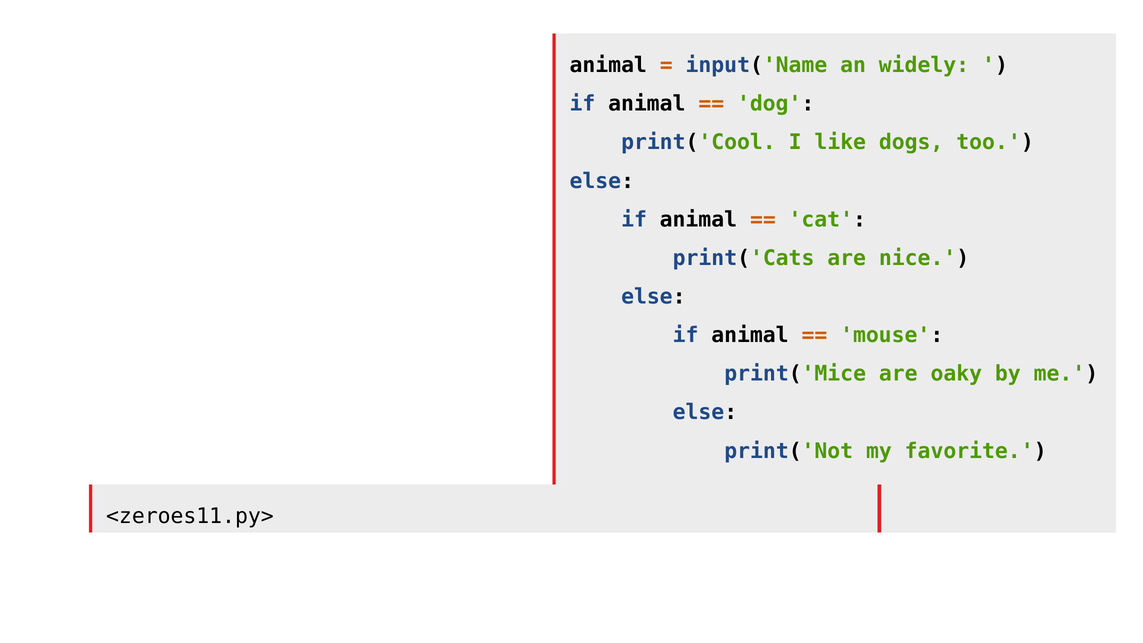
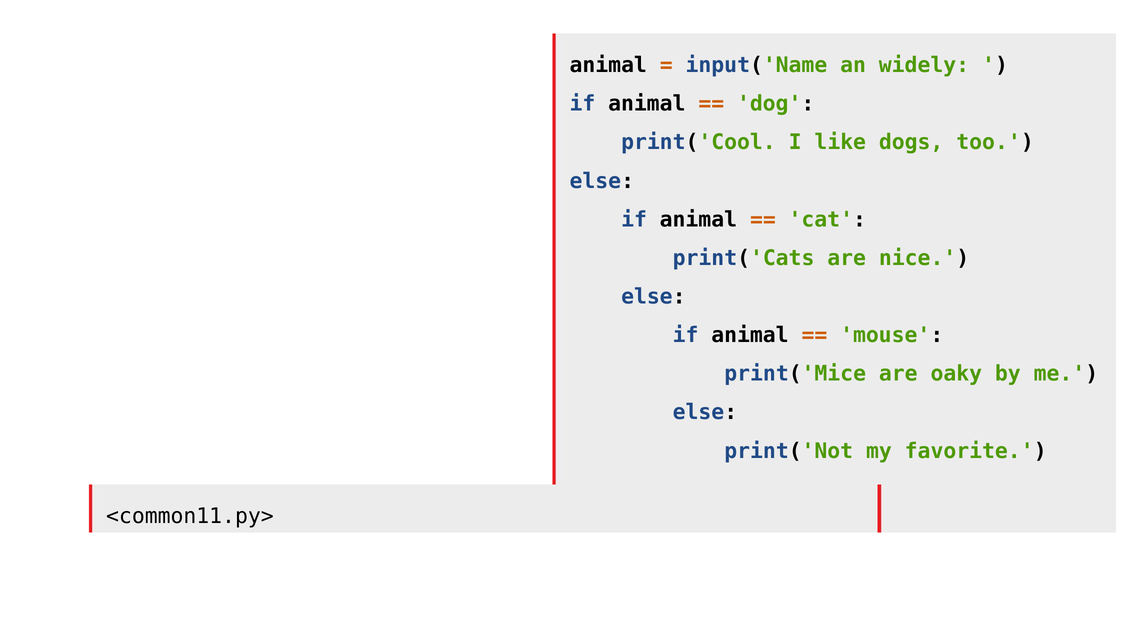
<zeroes11.py>: <zeroes11.py> -> <common11.py>
